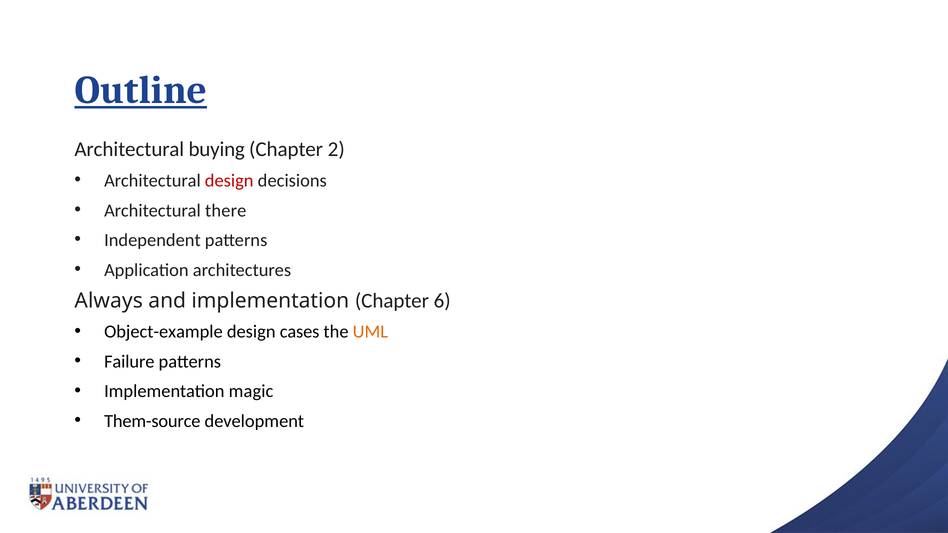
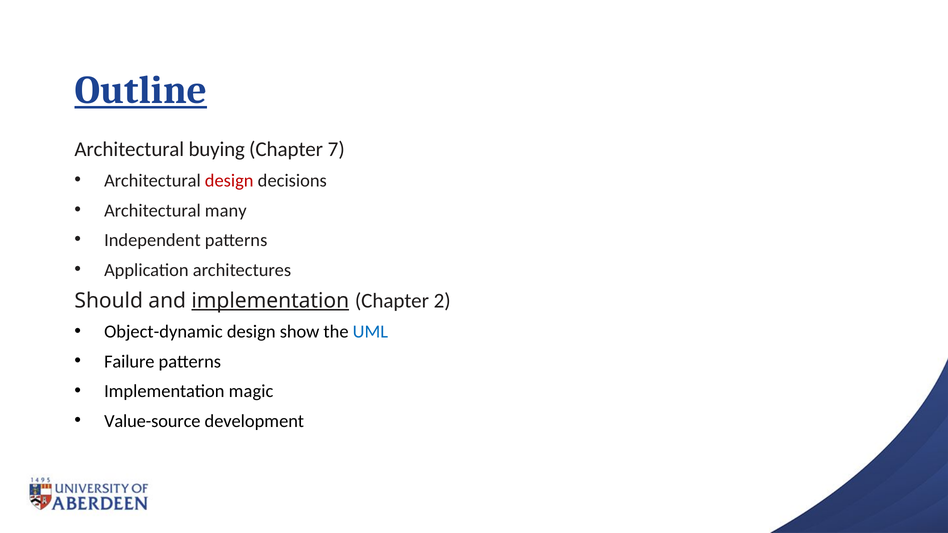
2: 2 -> 7
there: there -> many
Always: Always -> Should
implementation at (270, 301) underline: none -> present
6: 6 -> 2
Object-example: Object-example -> Object-dynamic
cases: cases -> show
UML colour: orange -> blue
Them-source: Them-source -> Value-source
